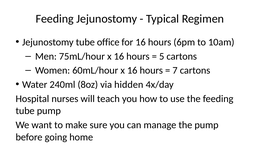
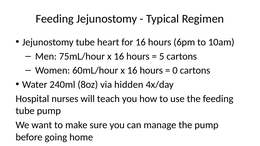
office: office -> heart
7: 7 -> 0
